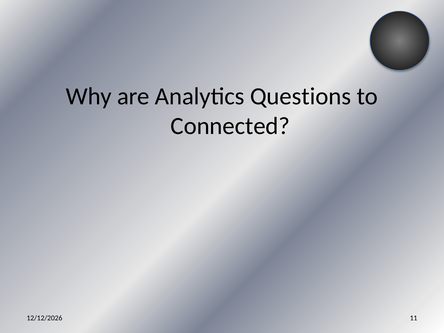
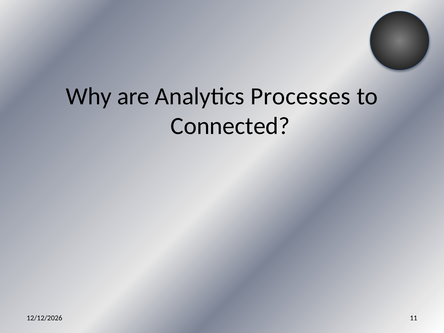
Questions: Questions -> Processes
